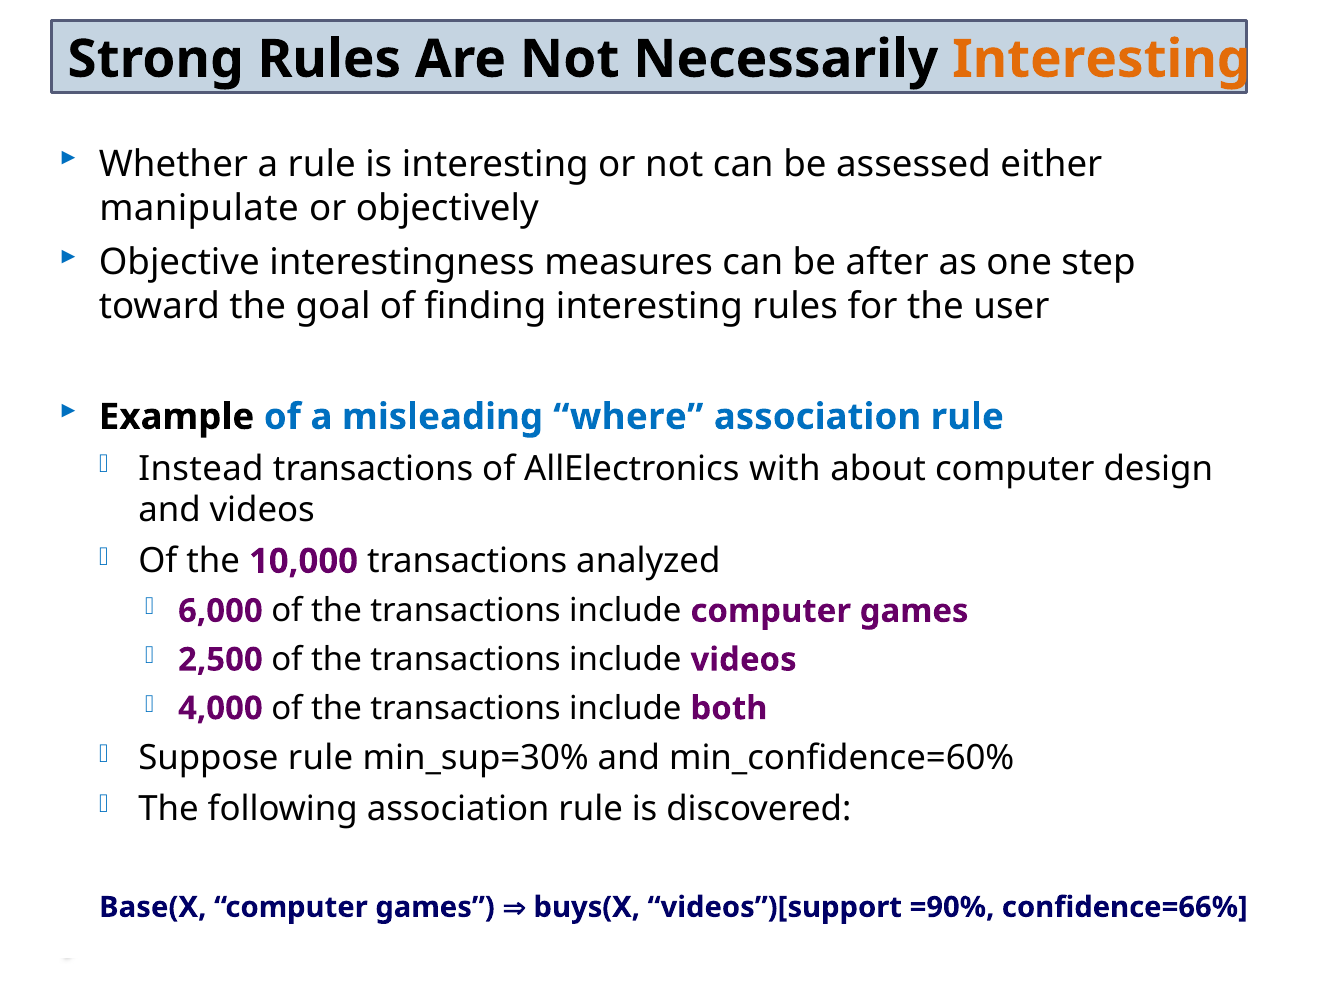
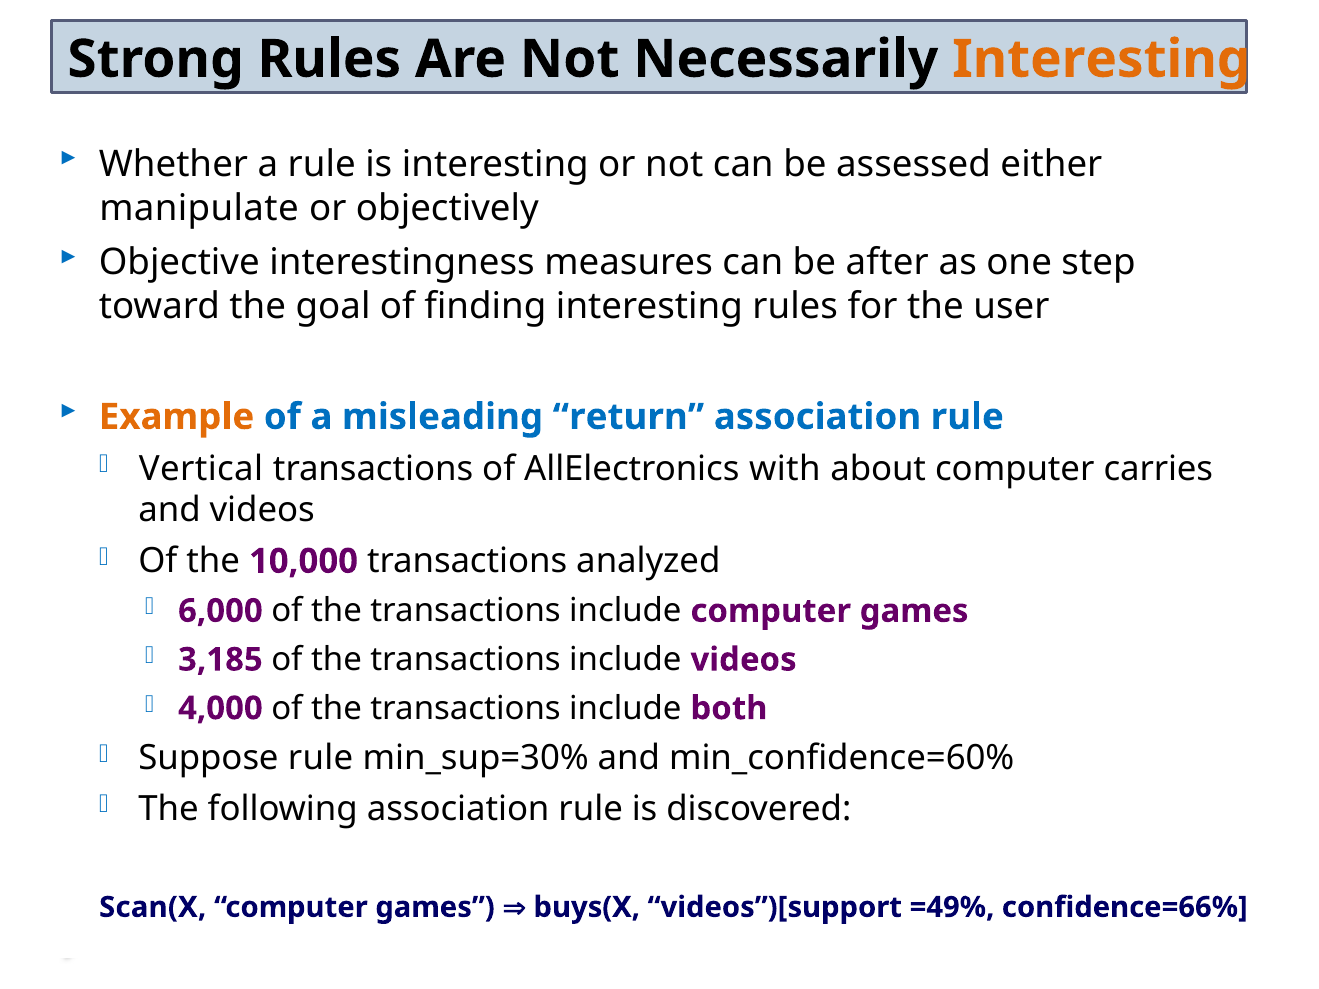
Example colour: black -> orange
where: where -> return
Instead: Instead -> Vertical
design: design -> carries
2,500: 2,500 -> 3,185
Base(X: Base(X -> Scan(X
=90%: =90% -> =49%
